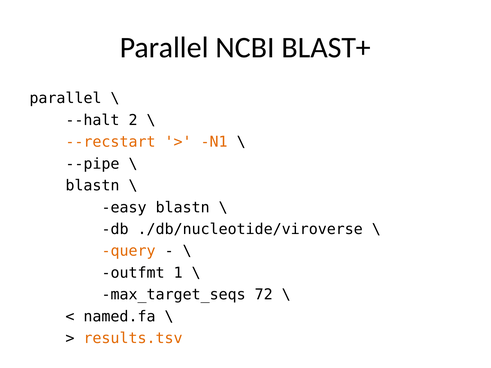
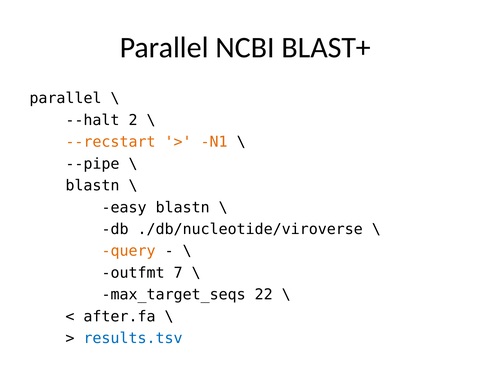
1: 1 -> 7
72: 72 -> 22
named.fa: named.fa -> after.fa
results.tsv colour: orange -> blue
